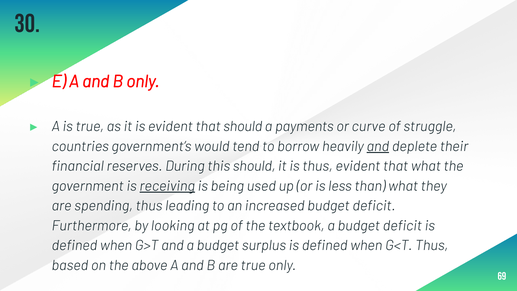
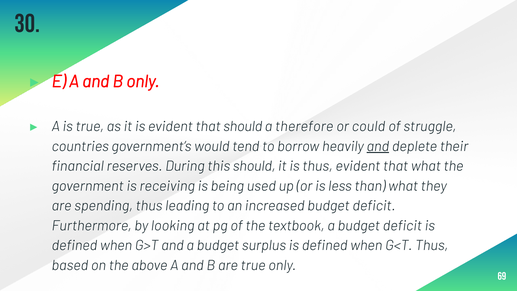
payments: payments -> therefore
curve: curve -> could
receiving underline: present -> none
